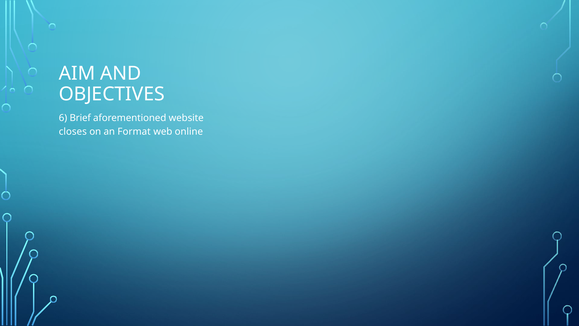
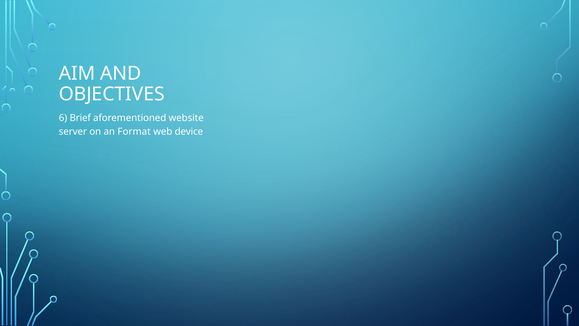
closes: closes -> server
online: online -> device
